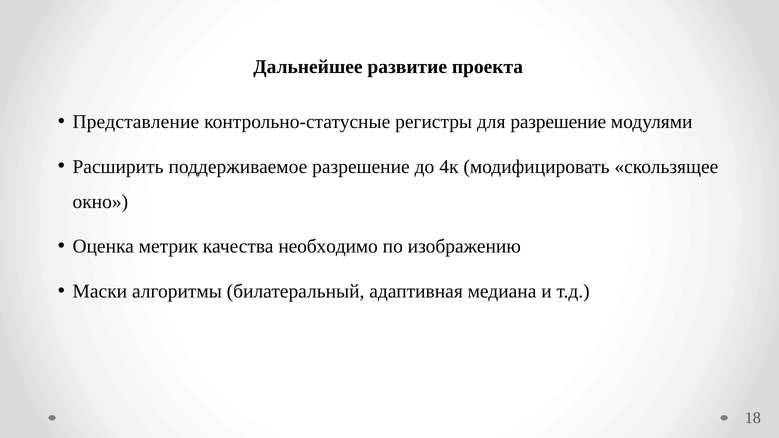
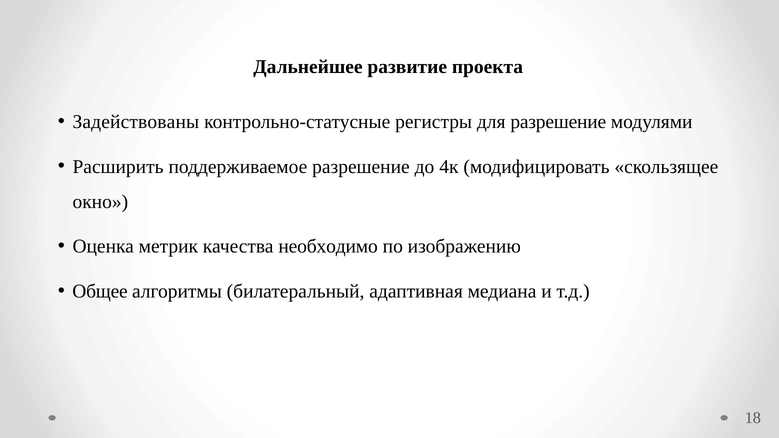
Представление: Представление -> Задействованы
Маски: Маски -> Общее
